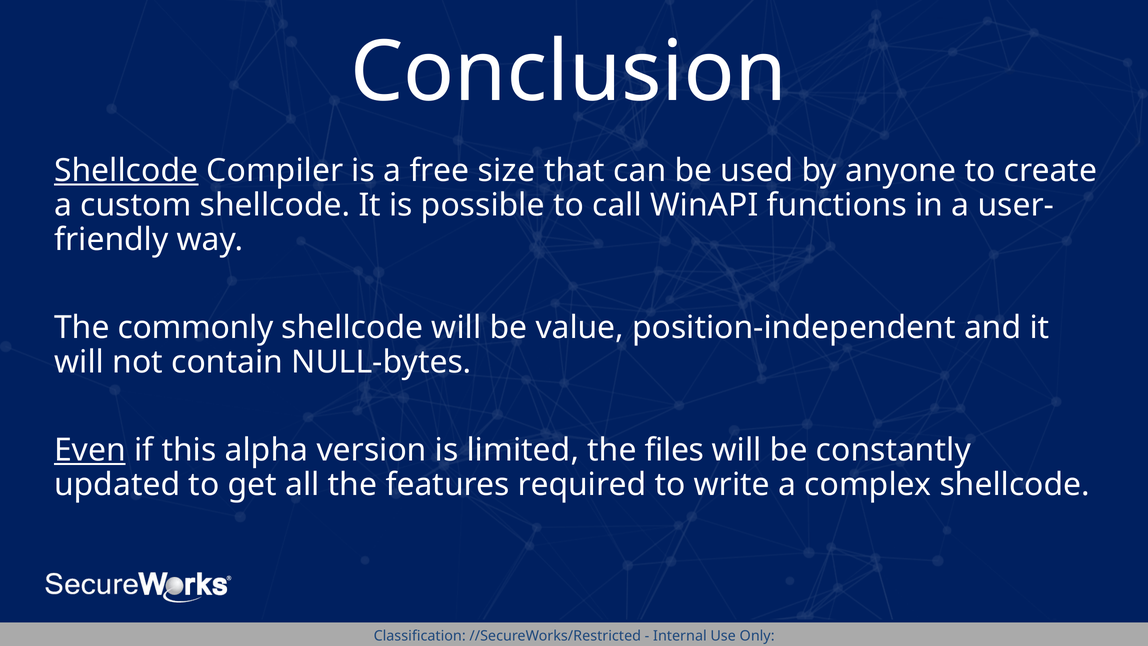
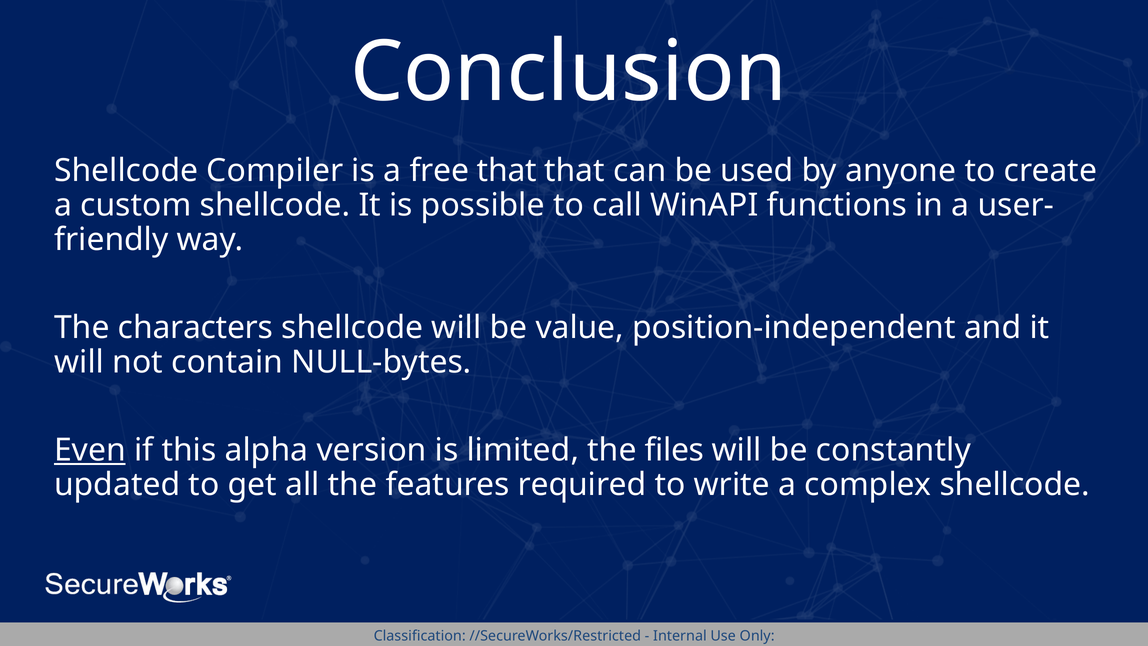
Shellcode at (126, 171) underline: present -> none
free size: size -> that
commonly: commonly -> characters
